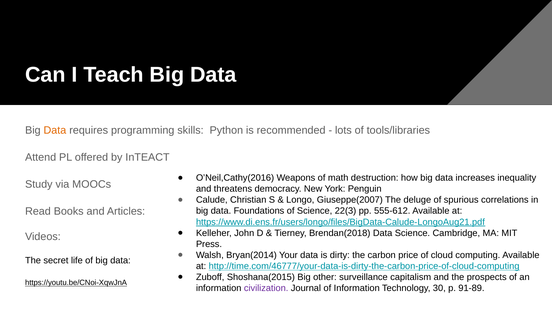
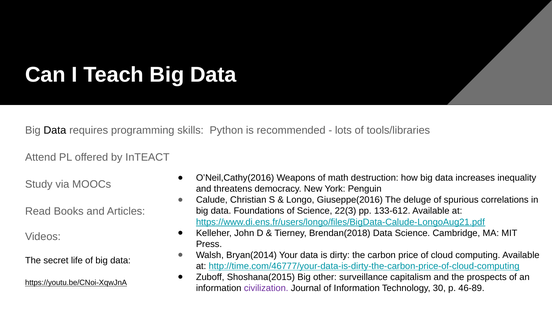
Data at (55, 131) colour: orange -> black
Giuseppe(2007: Giuseppe(2007 -> Giuseppe(2016
555-612: 555-612 -> 133-612
91-89: 91-89 -> 46-89
